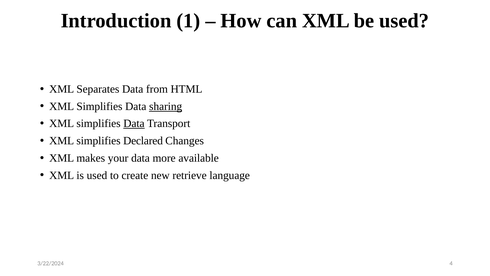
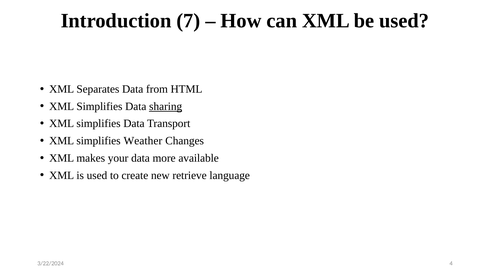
1: 1 -> 7
Data at (134, 123) underline: present -> none
Declared: Declared -> Weather
